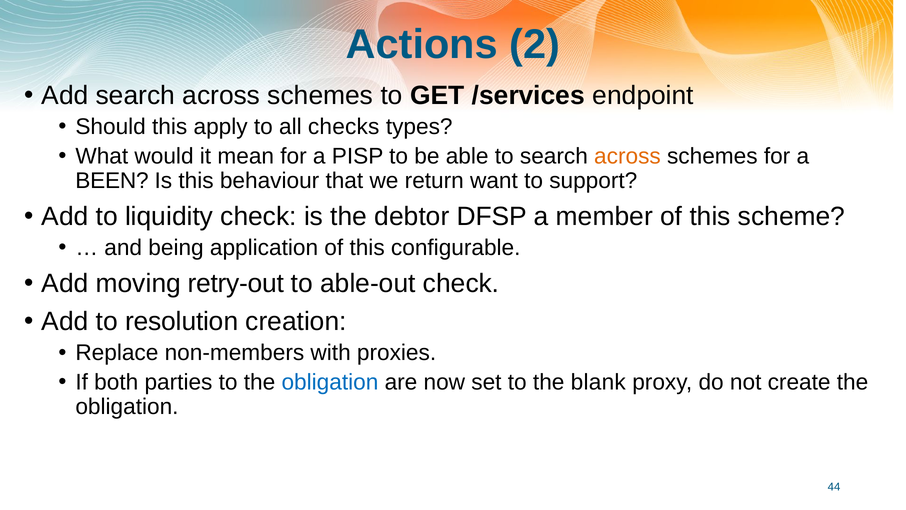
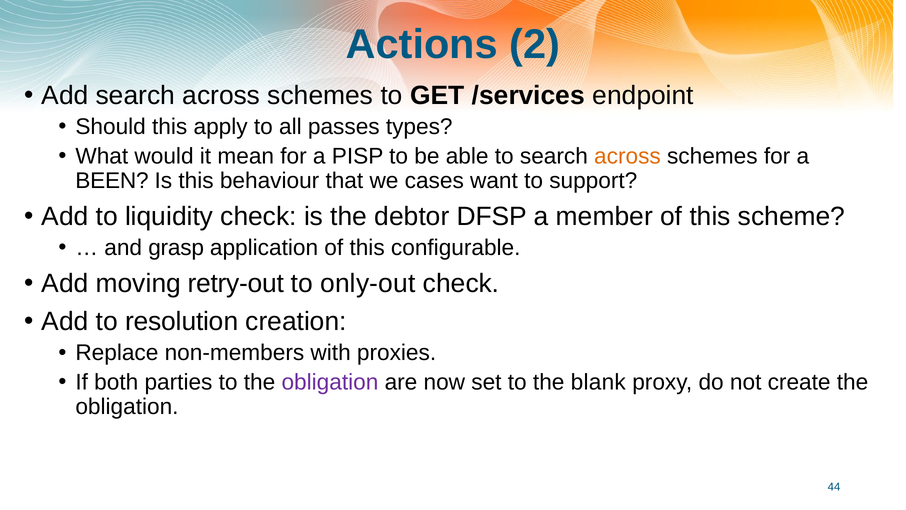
checks: checks -> passes
return: return -> cases
being: being -> grasp
able-out: able-out -> only-out
obligation at (330, 382) colour: blue -> purple
